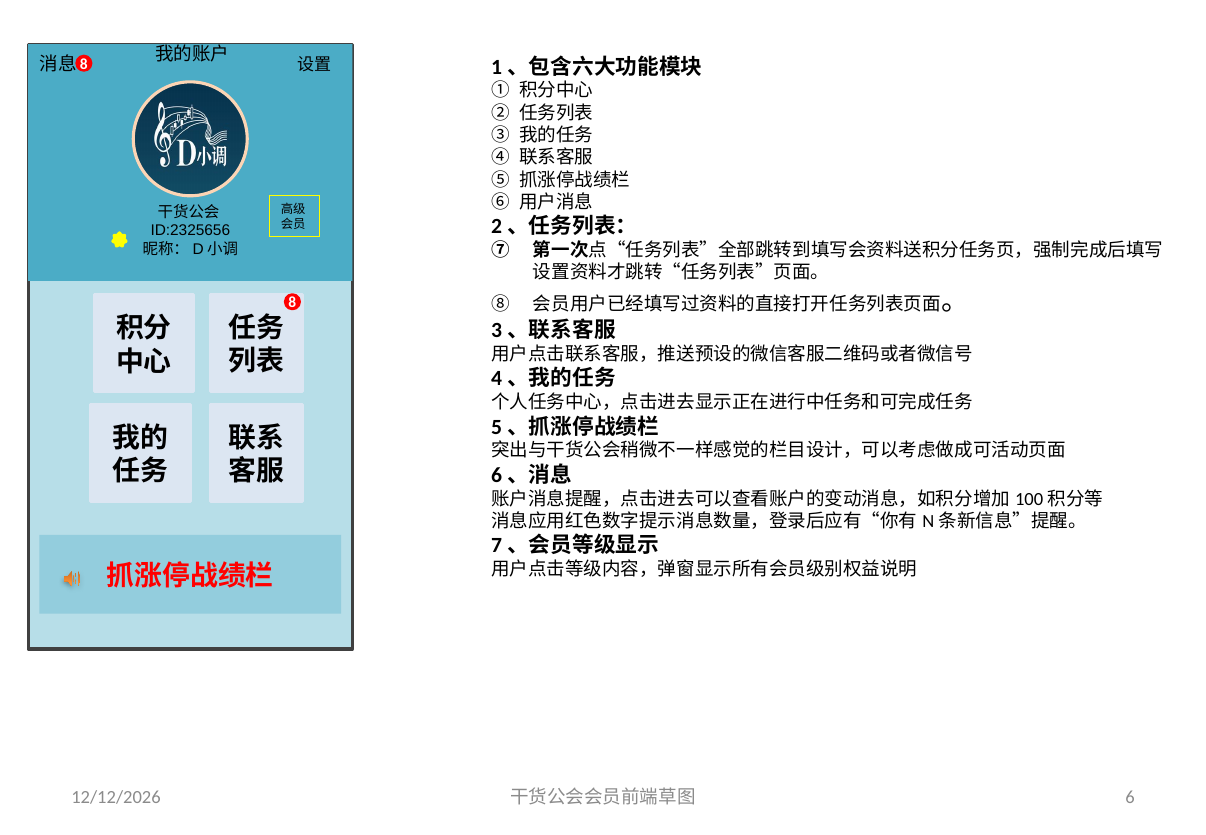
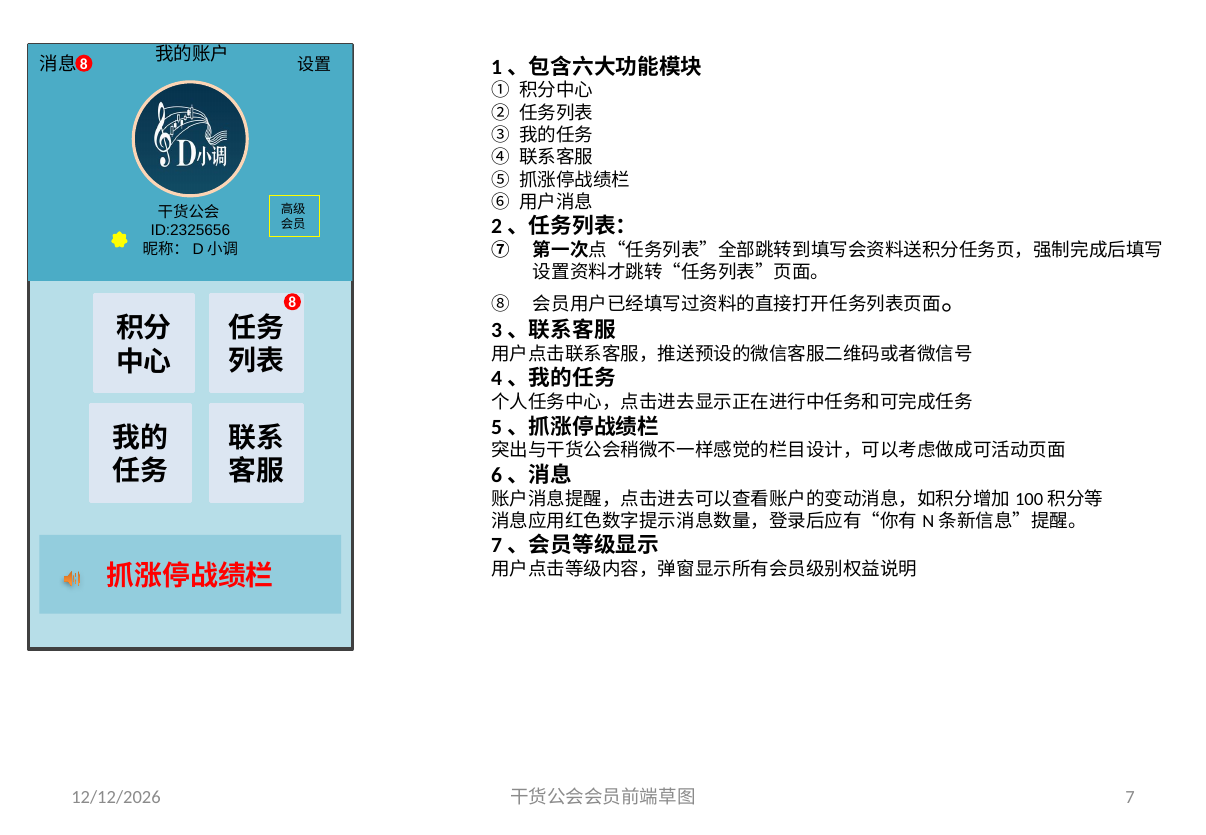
6: 6 -> 7
